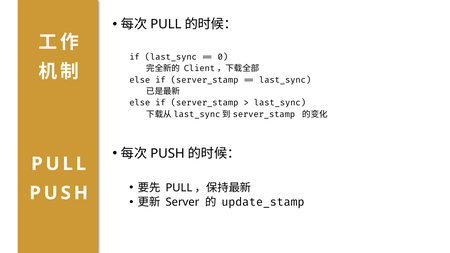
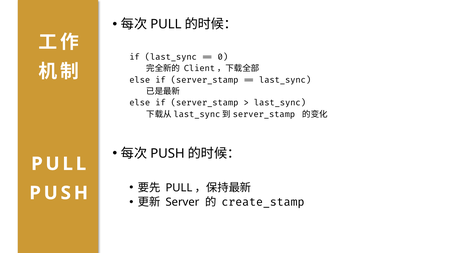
update_stamp: update_stamp -> create_stamp
